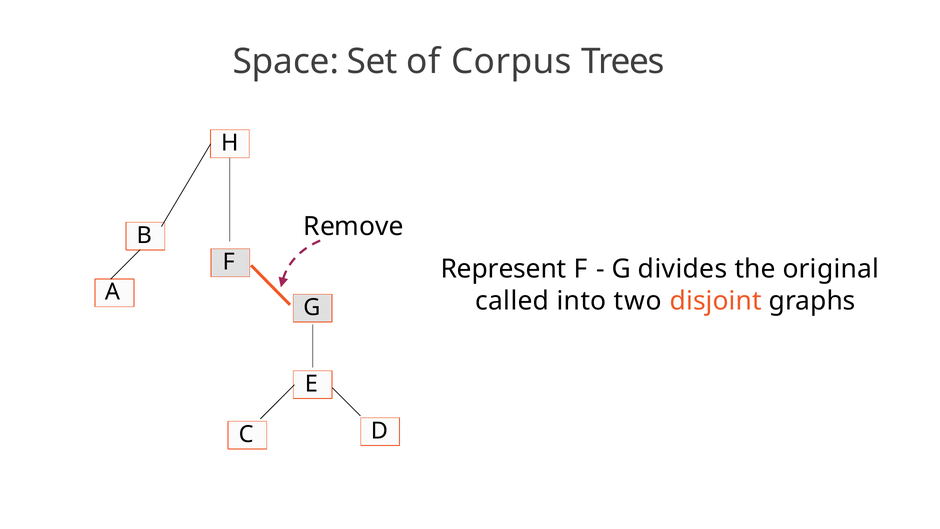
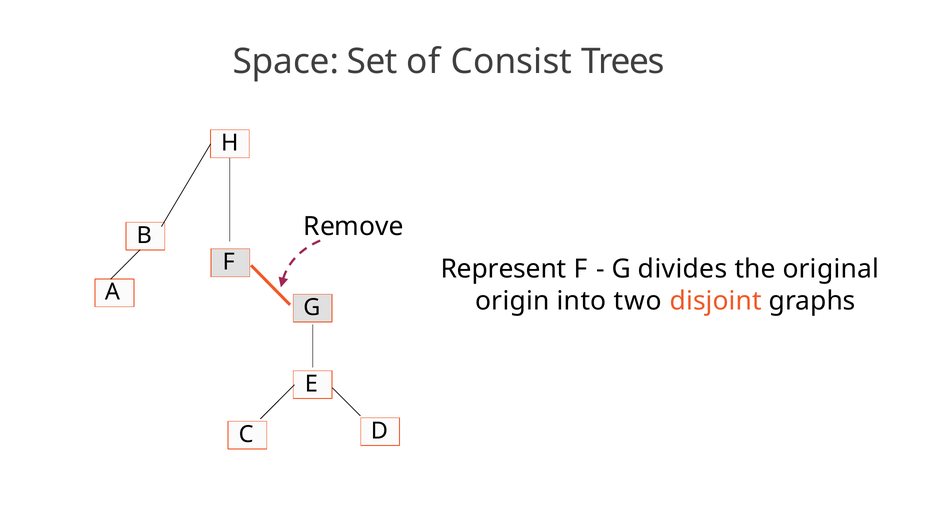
Corpus: Corpus -> Consist
called: called -> origin
